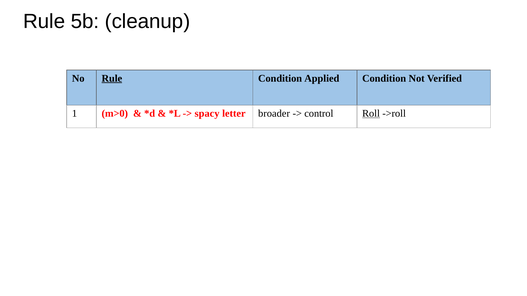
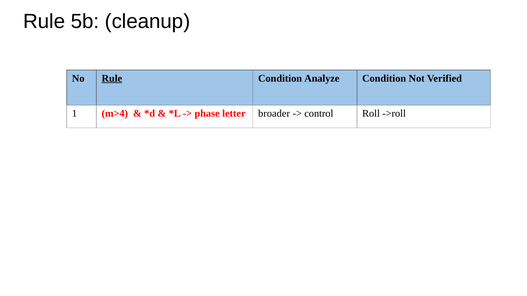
Applied: Applied -> Analyze
m>0: m>0 -> m>4
spacy: spacy -> phase
Roll underline: present -> none
